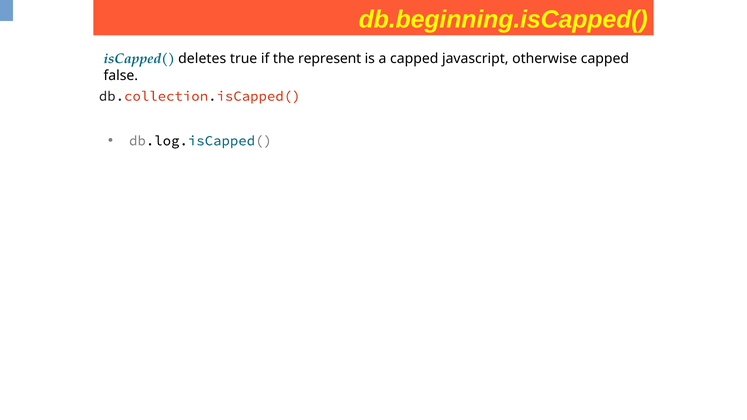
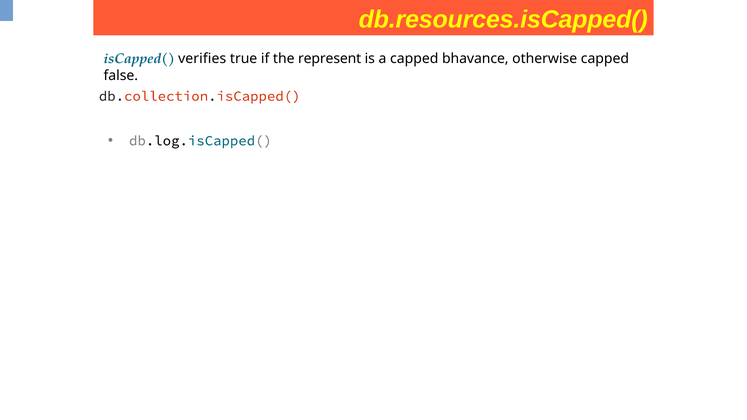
db.beginning.isCapped(: db.beginning.isCapped( -> db.resources.isCapped(
deletes: deletes -> verifies
javascript: javascript -> bhavance
